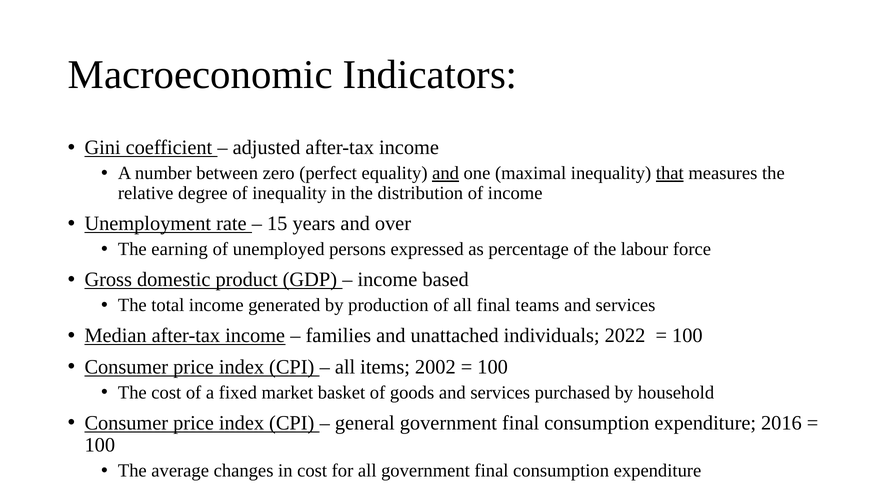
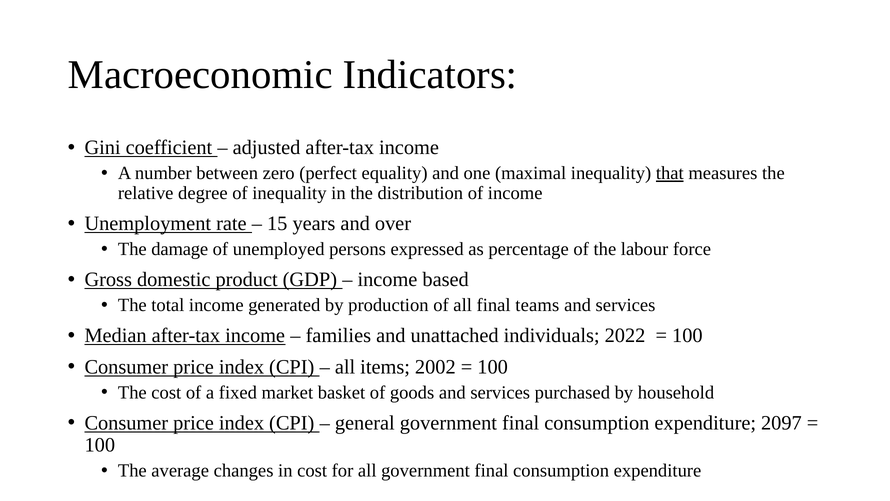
and at (446, 173) underline: present -> none
earning: earning -> damage
2016: 2016 -> 2097
